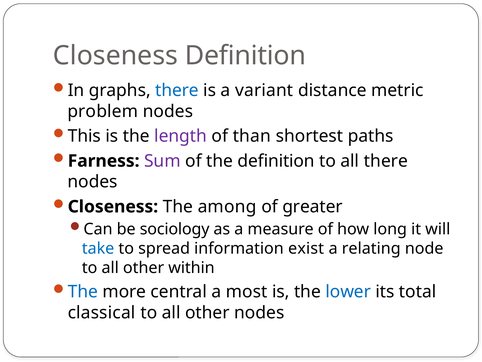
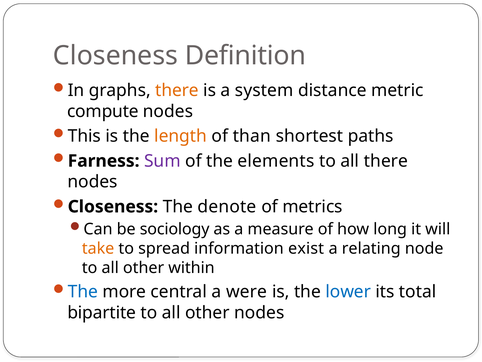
there at (177, 90) colour: blue -> orange
variant: variant -> system
problem: problem -> compute
length colour: purple -> orange
the definition: definition -> elements
among: among -> denote
greater: greater -> metrics
take colour: blue -> orange
most: most -> were
classical: classical -> bipartite
